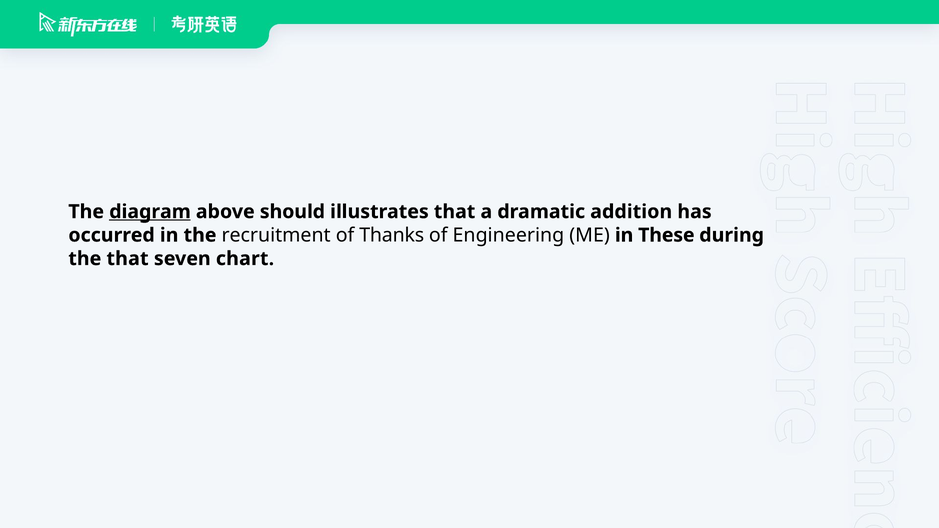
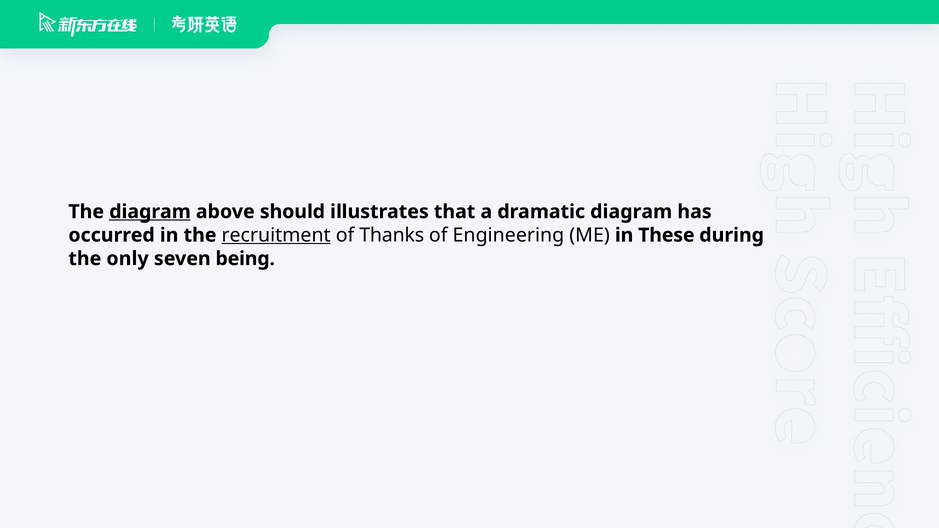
dramatic addition: addition -> diagram
recruitment underline: none -> present
the that: that -> only
chart: chart -> being
